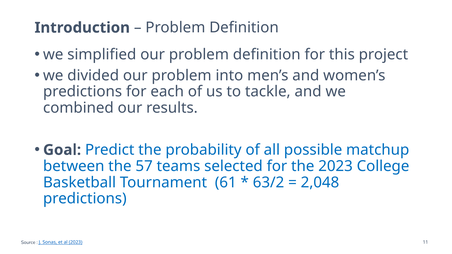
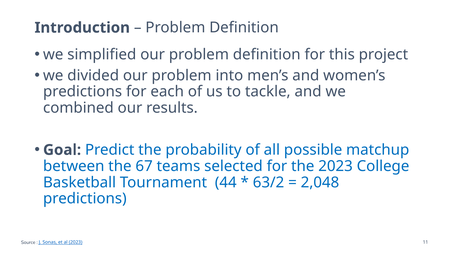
57: 57 -> 67
61: 61 -> 44
